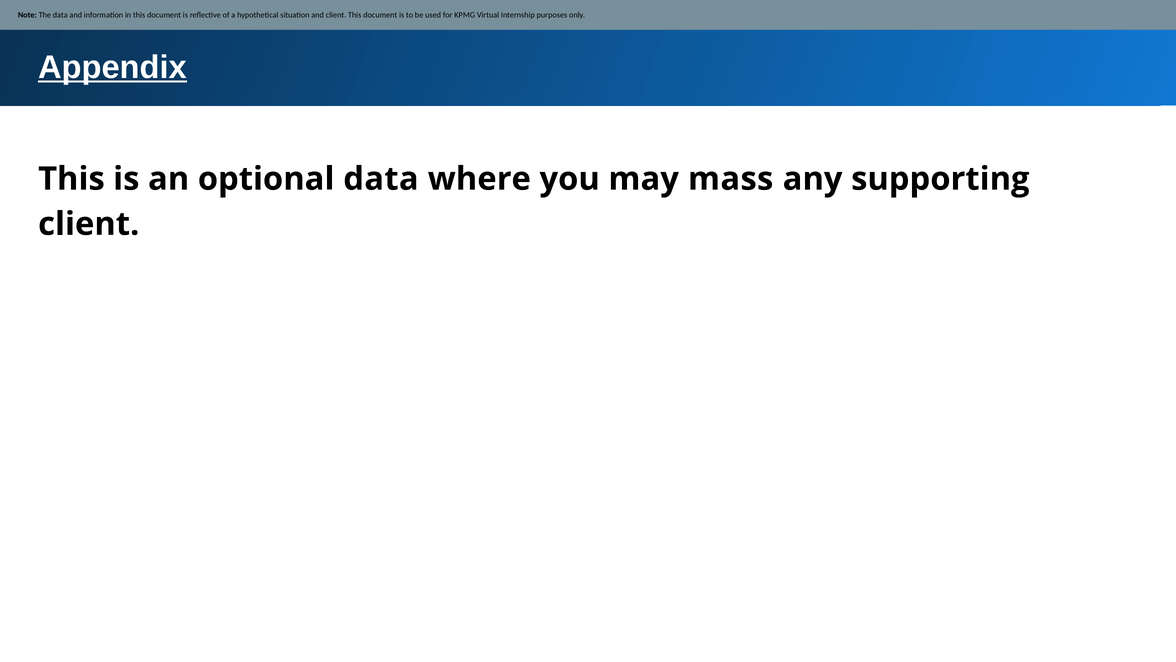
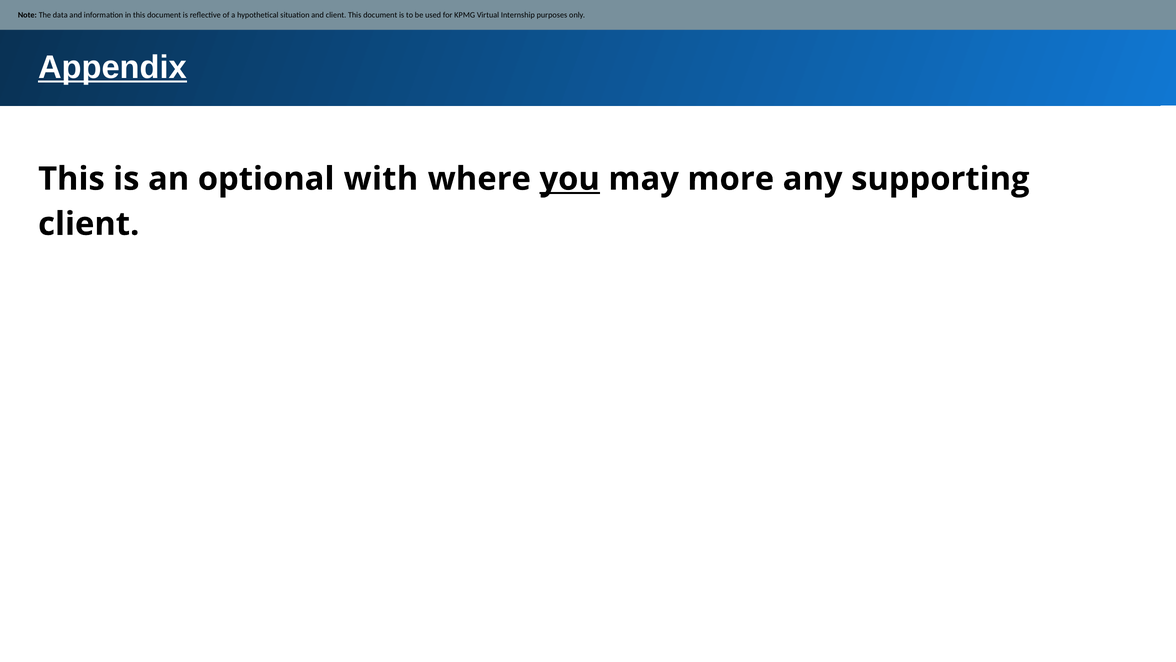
optional data: data -> with
you underline: none -> present
mass: mass -> more
